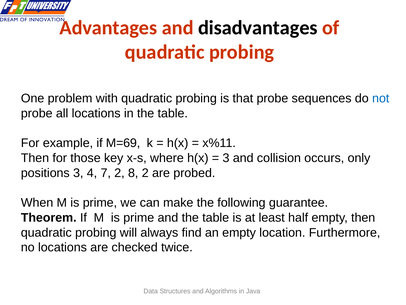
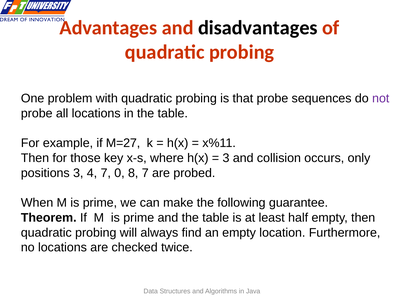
not colour: blue -> purple
M=69: M=69 -> M=27
7 2: 2 -> 0
8 2: 2 -> 7
